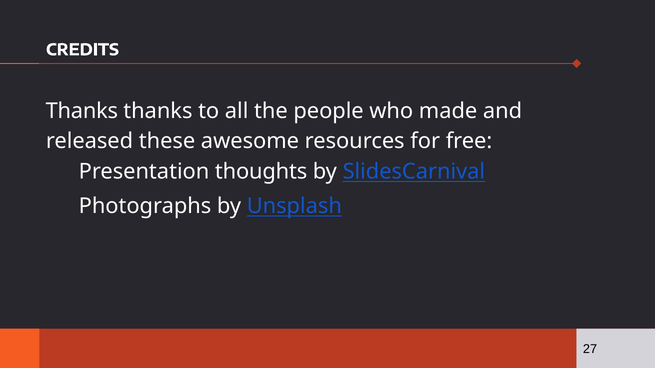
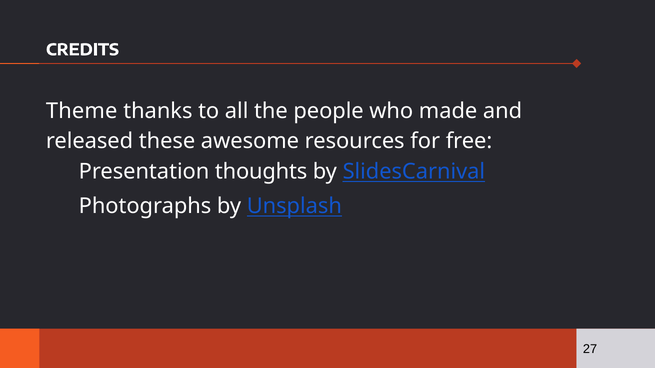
Thanks at (82, 111): Thanks -> Theme
